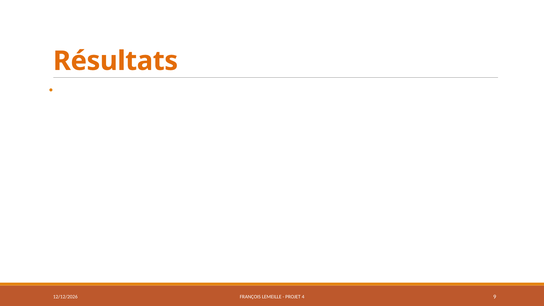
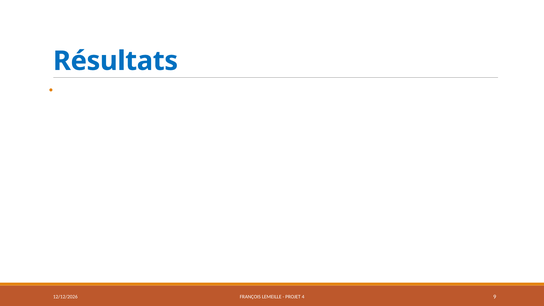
Résultats colour: orange -> blue
